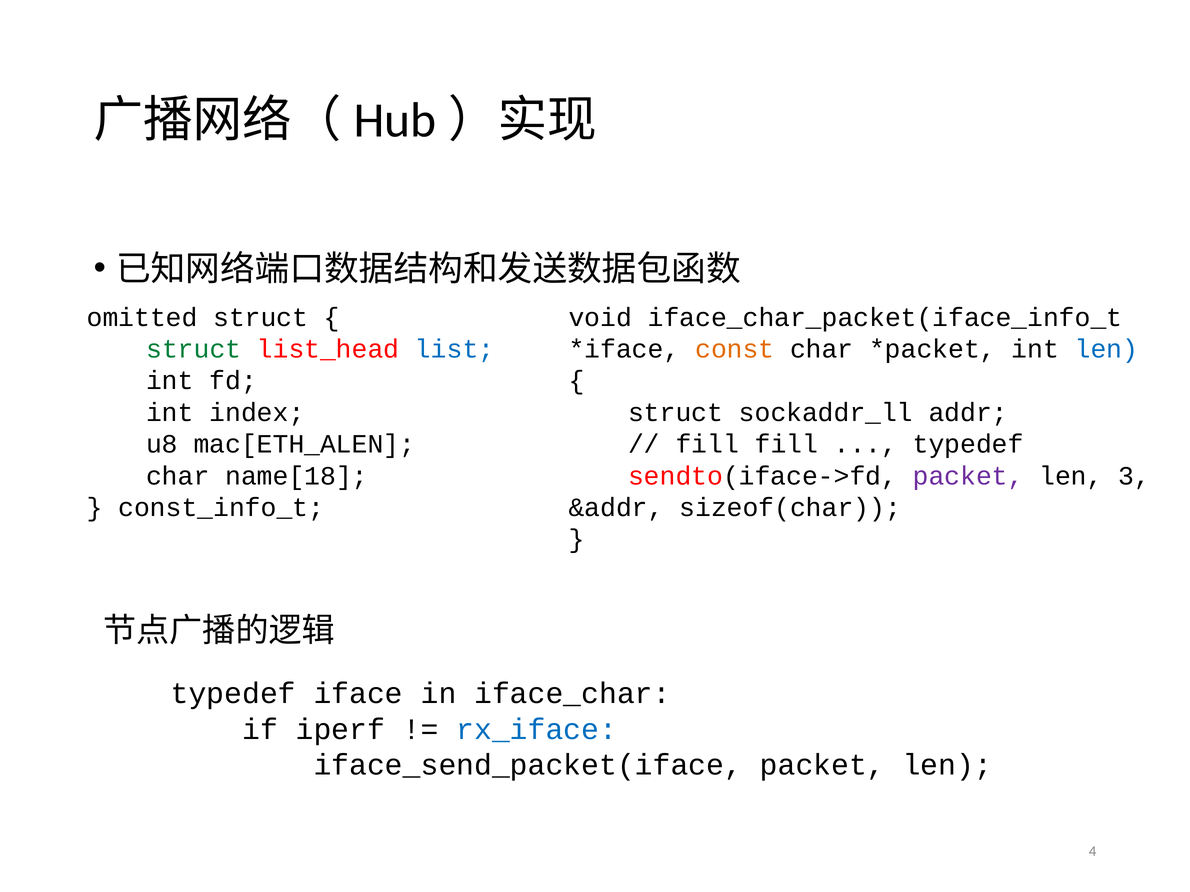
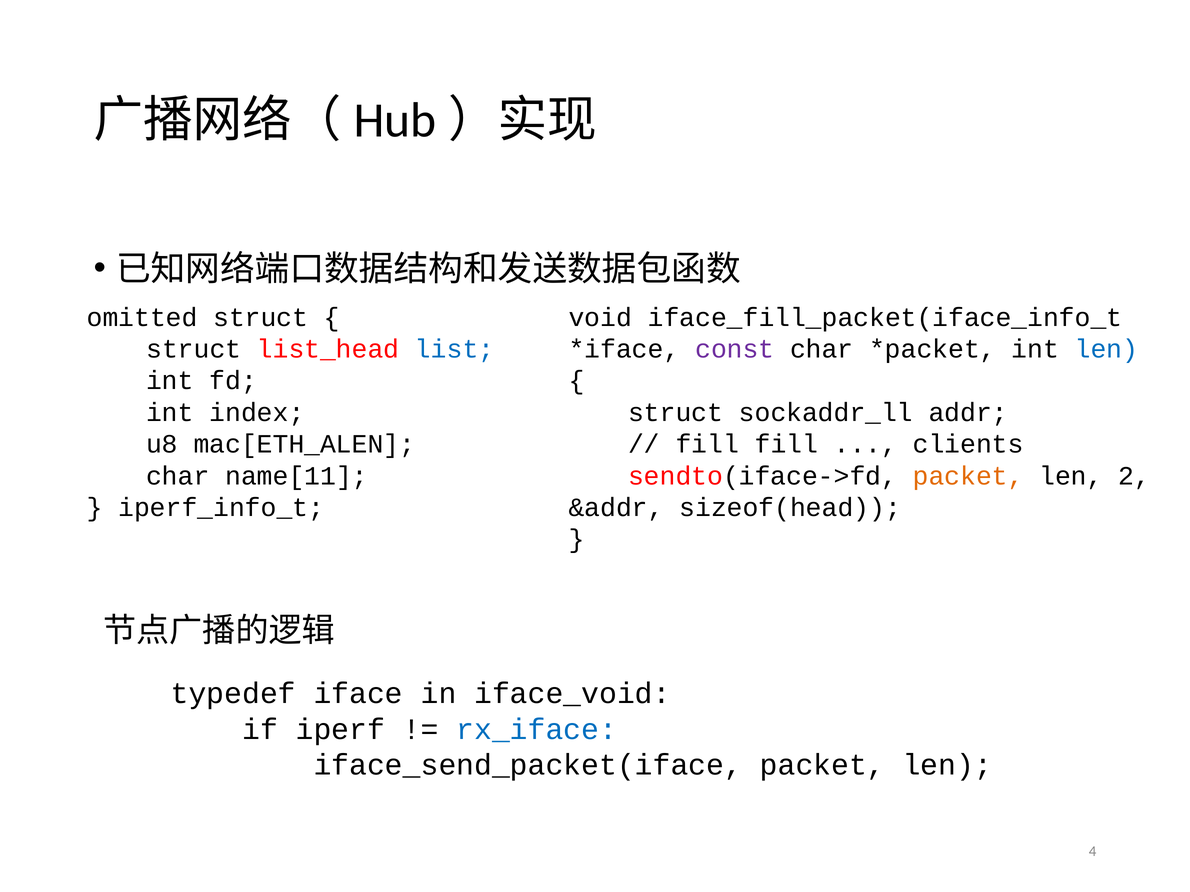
iface_char_packet(iface_info_t: iface_char_packet(iface_info_t -> iface_fill_packet(iface_info_t
struct at (194, 349) colour: green -> black
const colour: orange -> purple
typedef at (968, 444): typedef -> clients
packet at (968, 476) colour: purple -> orange
3: 3 -> 2
name[18: name[18 -> name[11
sizeof(char: sizeof(char -> sizeof(head
const_info_t: const_info_t -> iperf_info_t
iface_char: iface_char -> iface_void
